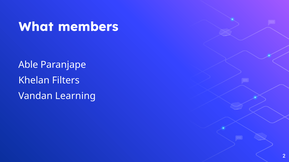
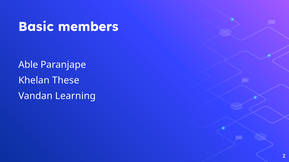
What: What -> Basic
Filters: Filters -> These
